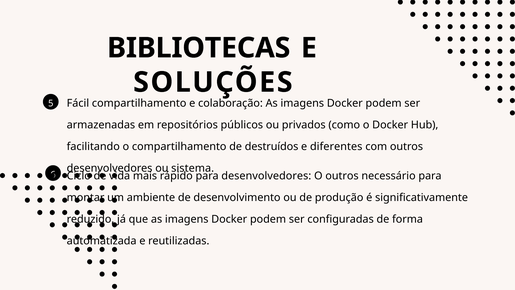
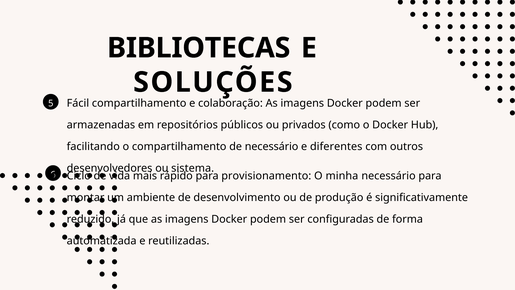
de destruídos: destruídos -> necessário
para desenvolvedores: desenvolvedores -> provisionamento
O outros: outros -> minha
